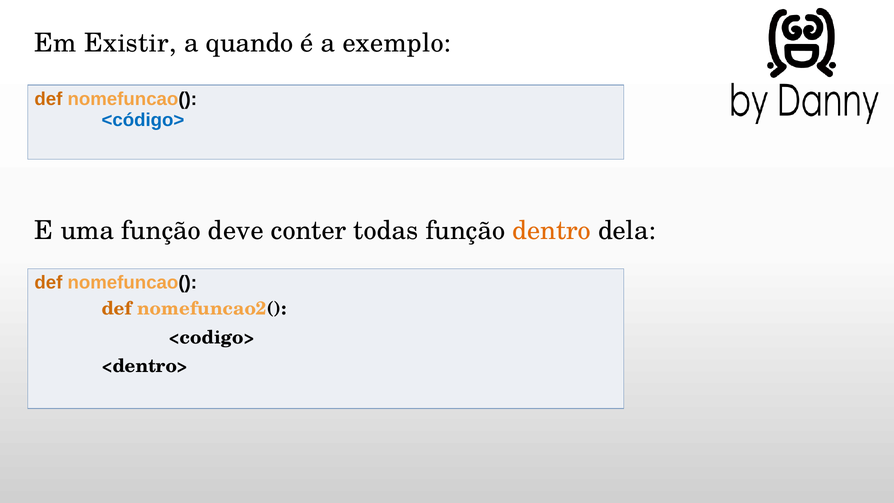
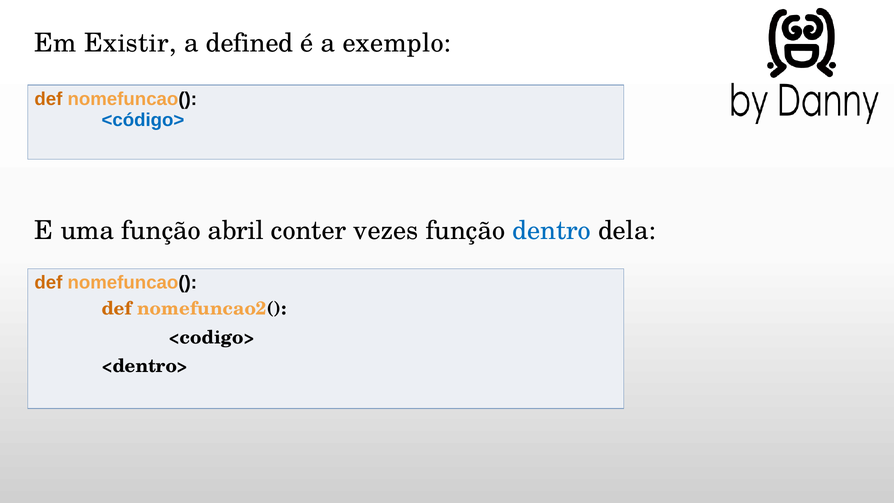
quando: quando -> defined
deve: deve -> abril
todas: todas -> vezes
dentro colour: orange -> blue
